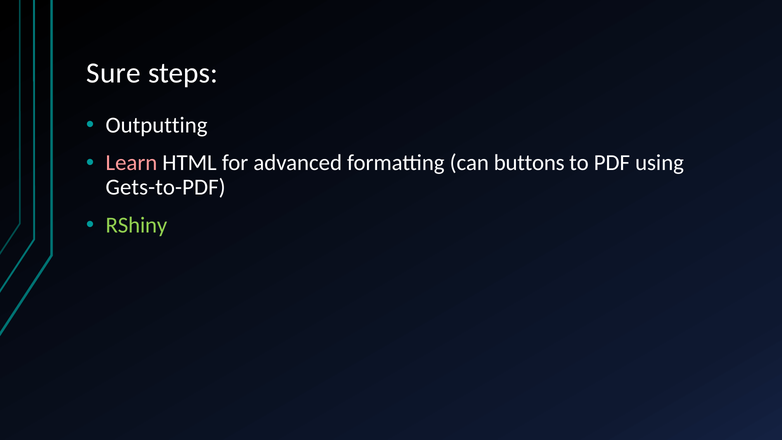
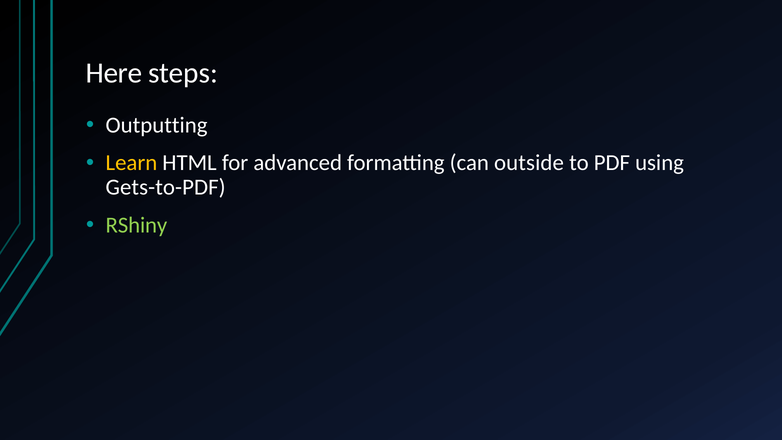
Sure: Sure -> Here
Learn colour: pink -> yellow
buttons: buttons -> outside
